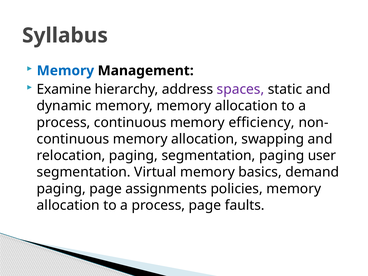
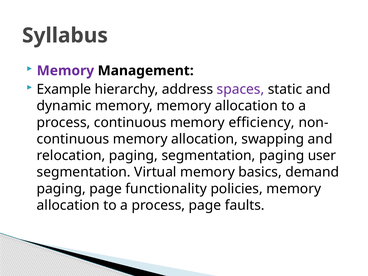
Memory at (65, 71) colour: blue -> purple
Examine: Examine -> Example
assignments: assignments -> functionality
